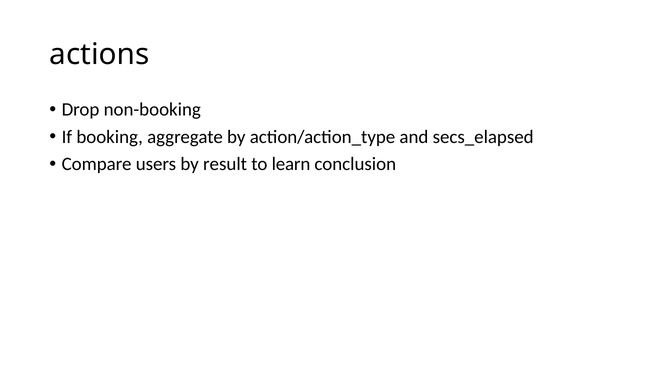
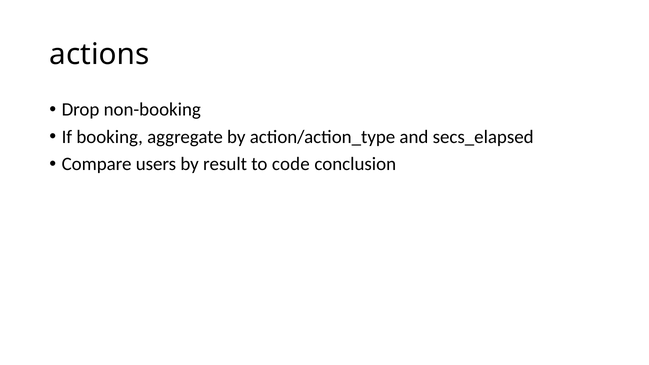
learn: learn -> code
